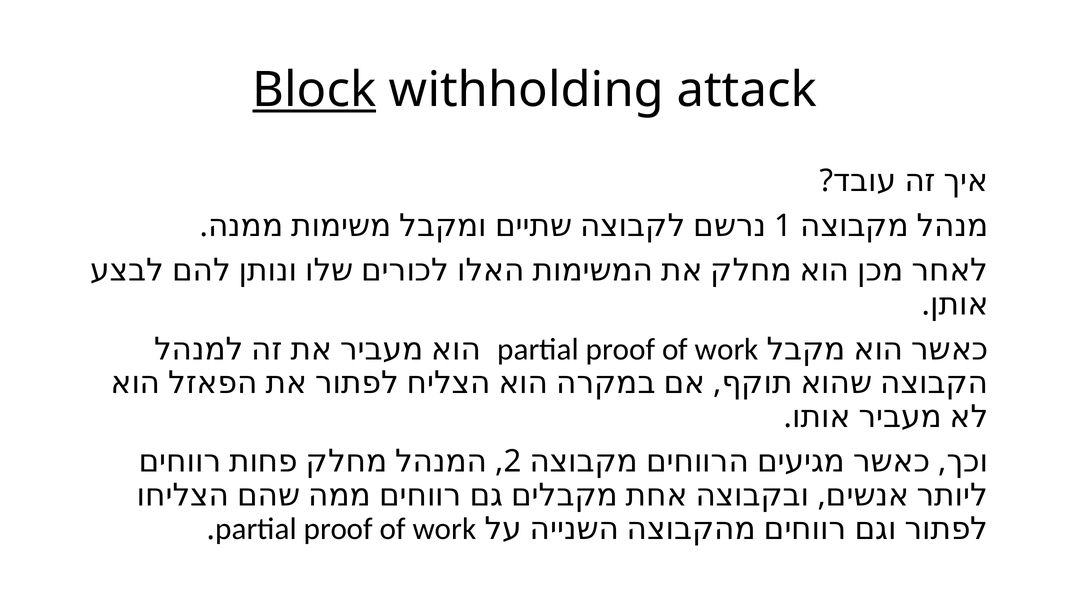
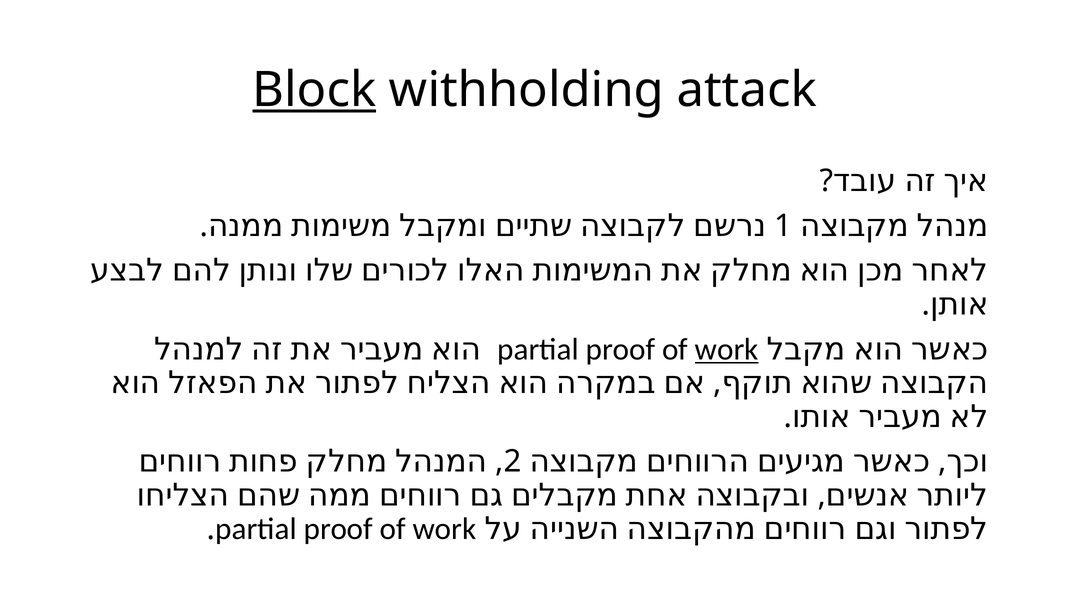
work at (727, 349) underline: none -> present
